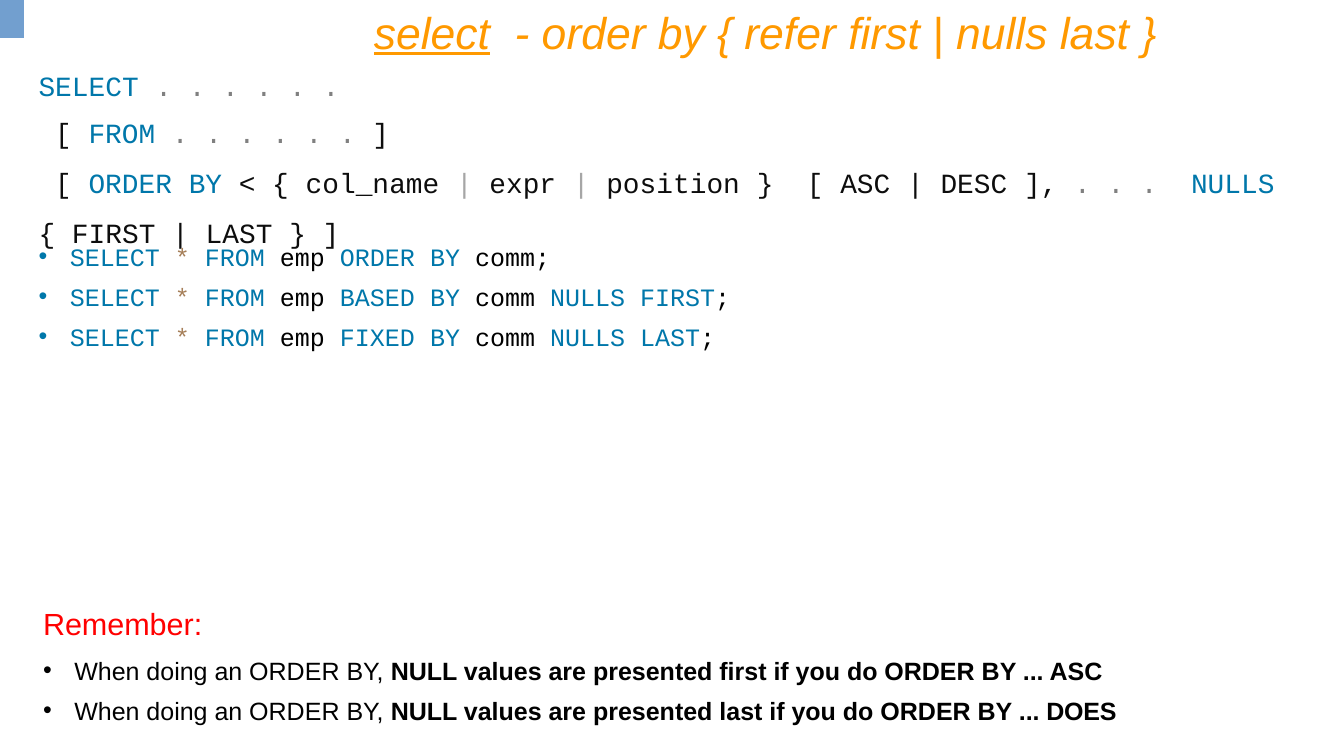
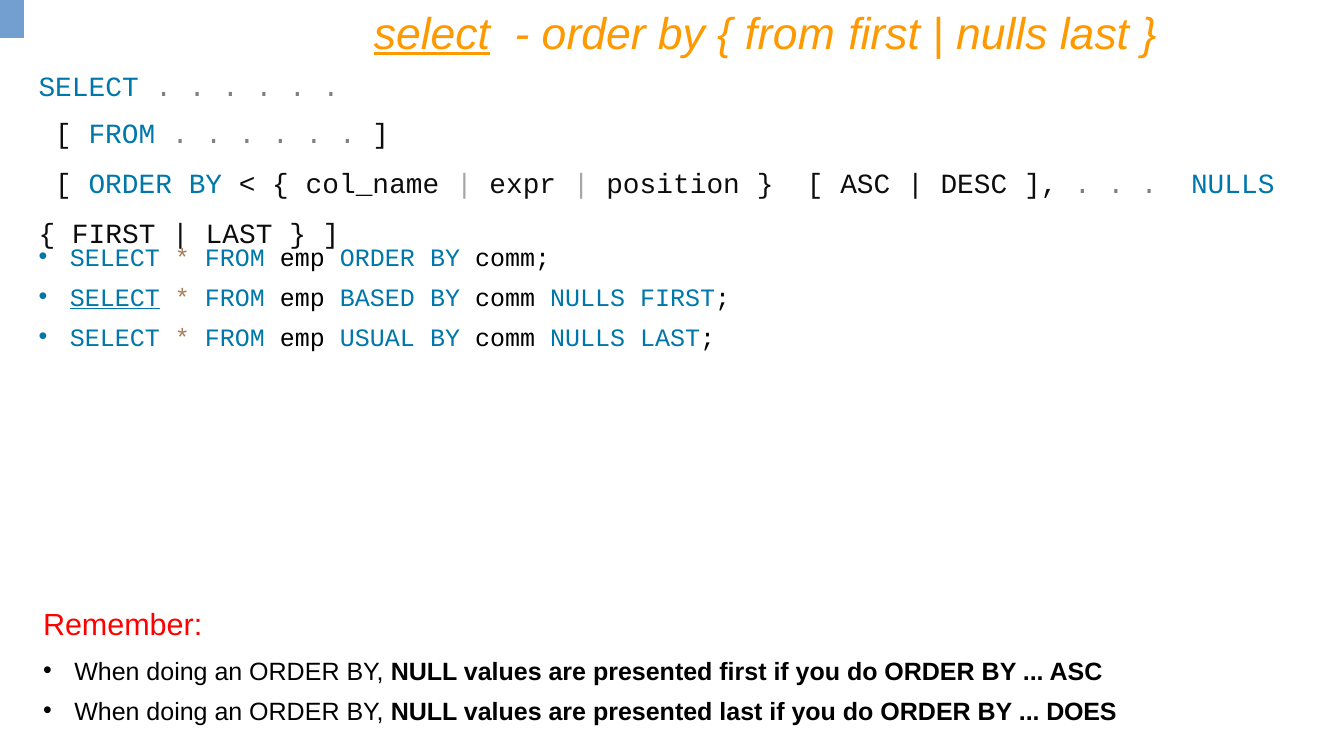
refer at (790, 35): refer -> from
SELECT at (115, 298) underline: none -> present
FIXED: FIXED -> USUAL
